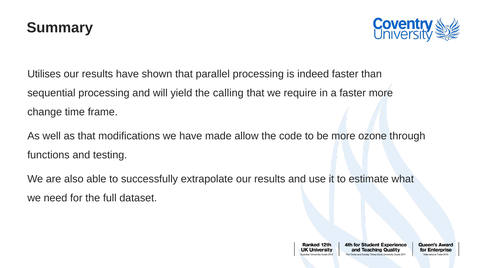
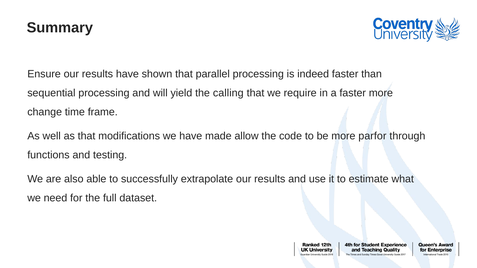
Utilises: Utilises -> Ensure
ozone: ozone -> parfor
